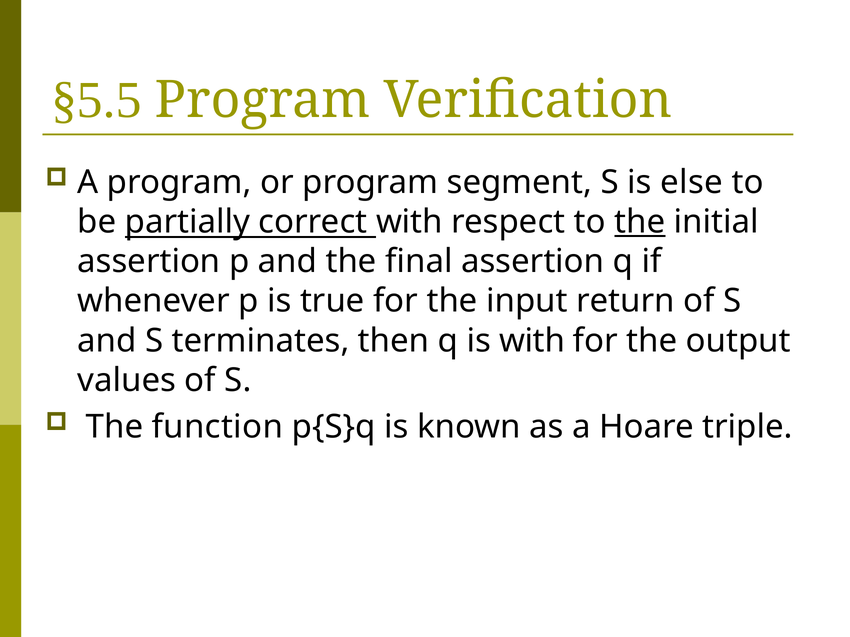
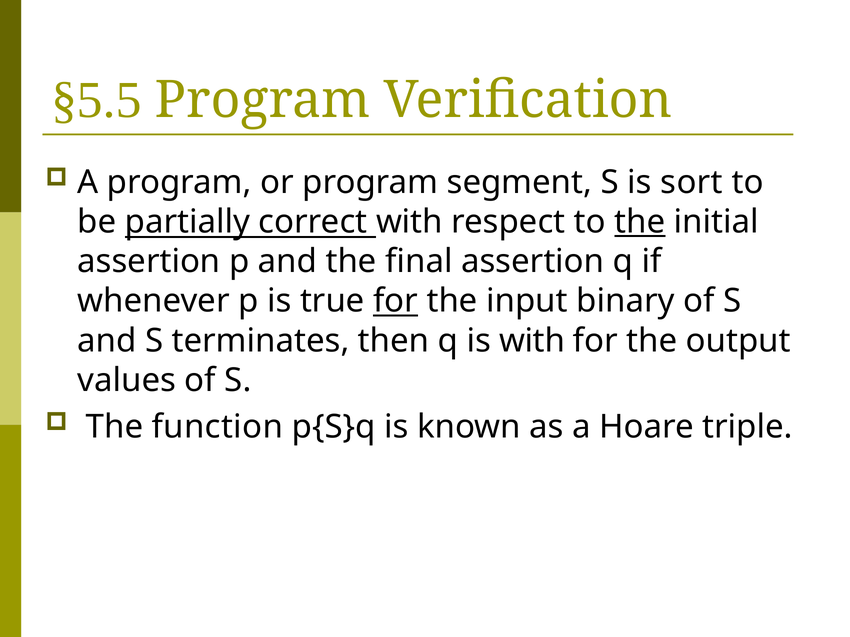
else: else -> sort
for at (396, 301) underline: none -> present
return: return -> binary
